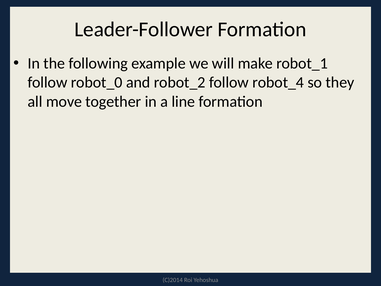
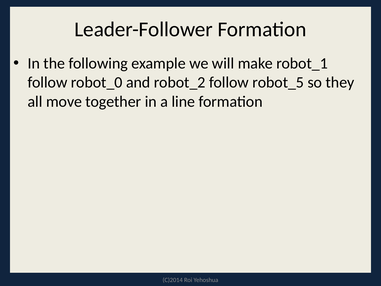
robot_4: robot_4 -> robot_5
